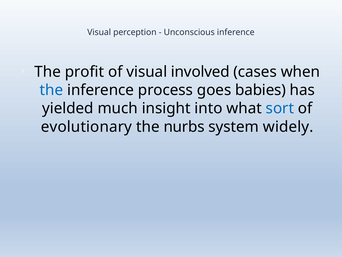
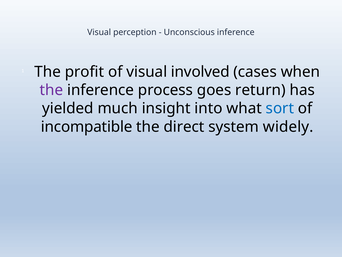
the at (51, 90) colour: blue -> purple
babies: babies -> return
evolutionary: evolutionary -> incompatible
nurbs: nurbs -> direct
